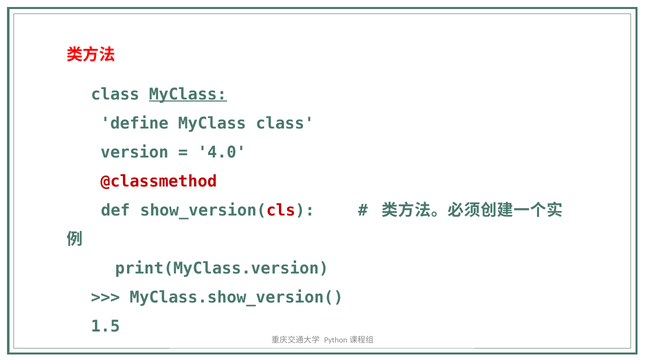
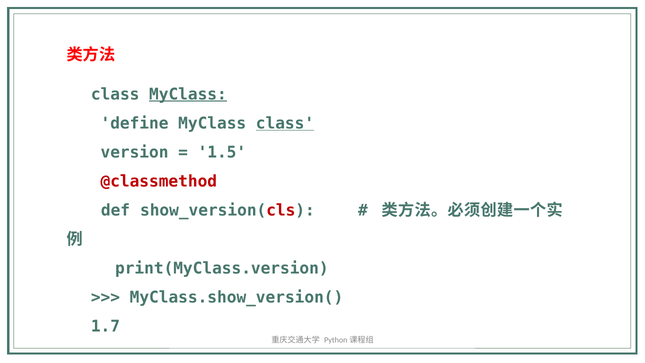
class at (285, 123) underline: none -> present
4.0: 4.0 -> 1.5
1.5: 1.5 -> 1.7
